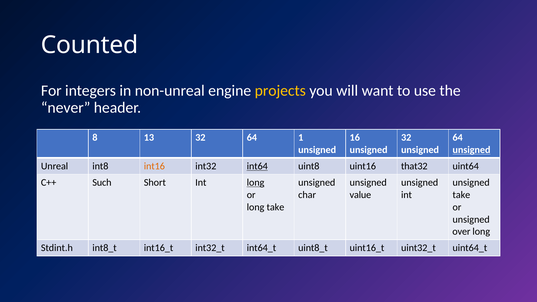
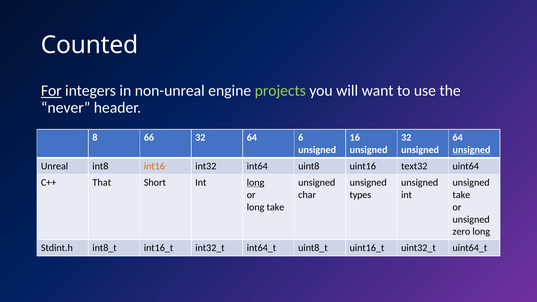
For underline: none -> present
projects colour: yellow -> light green
13: 13 -> 66
1: 1 -> 6
int64 underline: present -> none
that32: that32 -> text32
Such: Such -> That
value: value -> types
over: over -> zero
